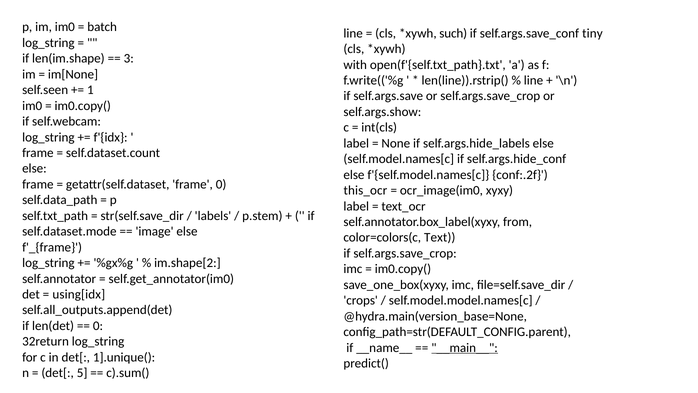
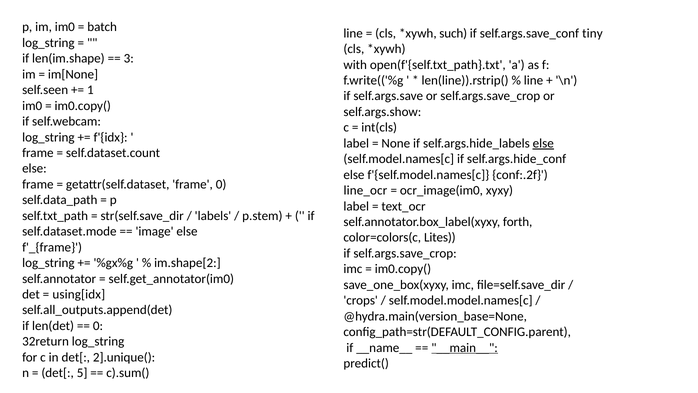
else at (543, 143) underline: none -> present
this_ocr: this_ocr -> line_ocr
from: from -> forth
Text: Text -> Lites
1].unique(: 1].unique( -> 2].unique(
